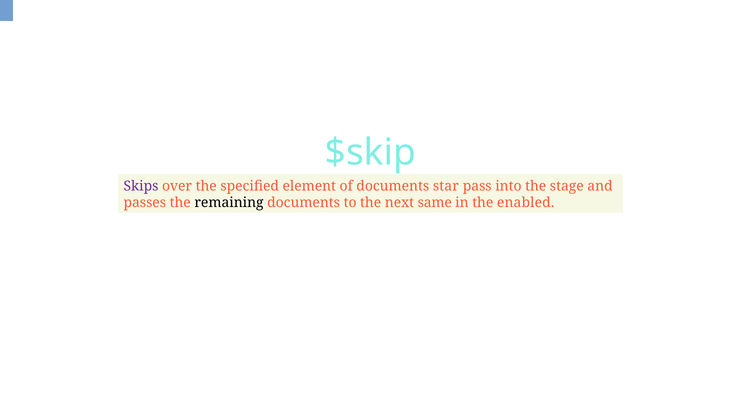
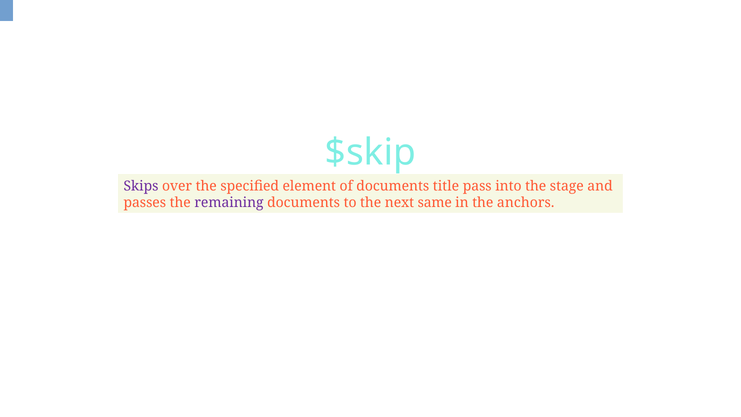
star: star -> title
remaining colour: black -> purple
enabled: enabled -> anchors
